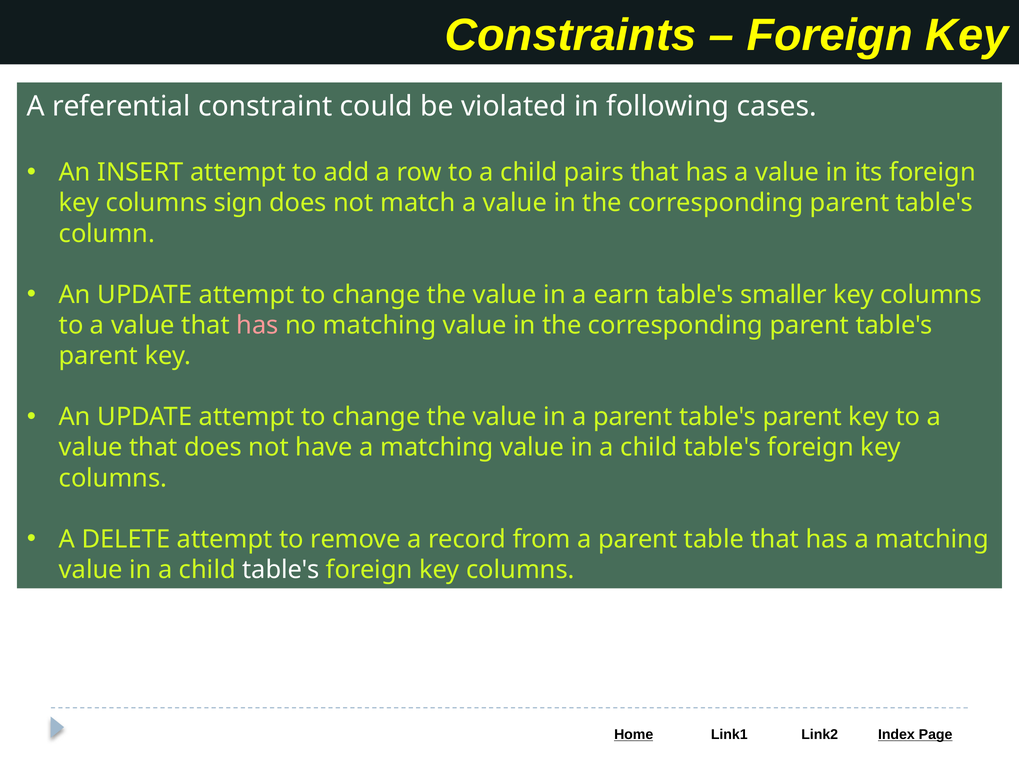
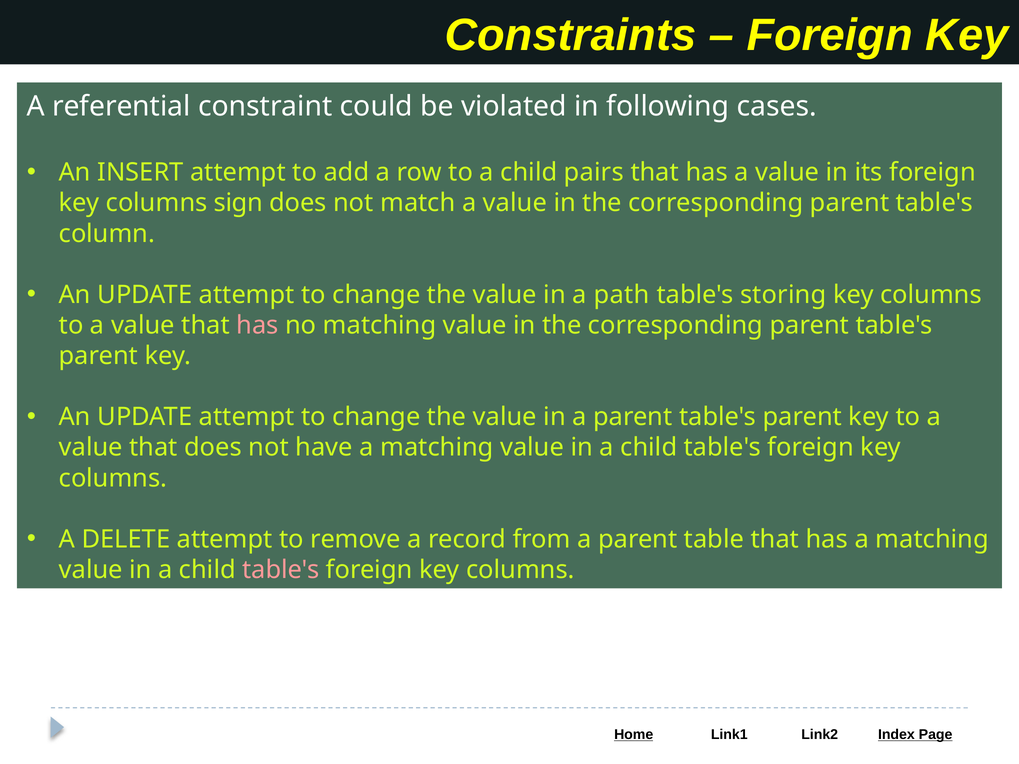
earn: earn -> path
smaller: smaller -> storing
table's at (281, 570) colour: white -> pink
